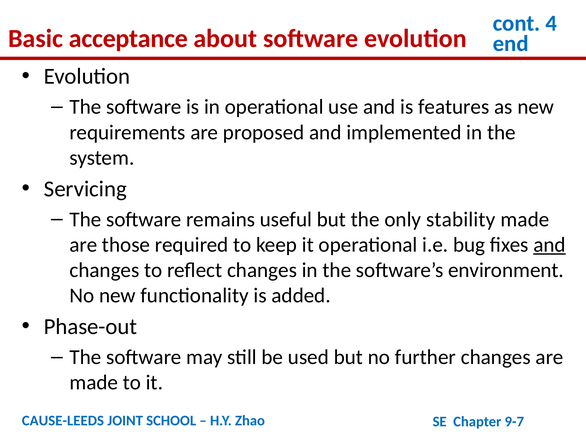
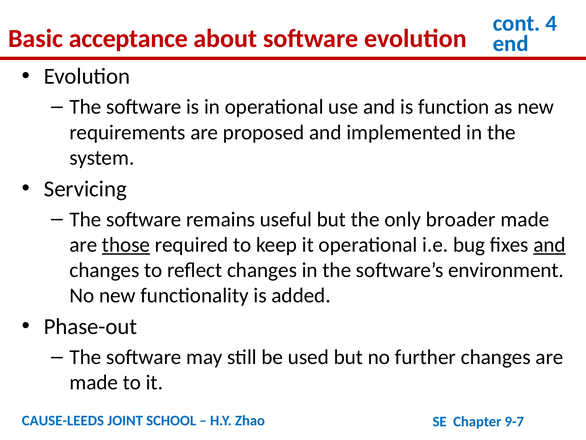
features: features -> function
stability: stability -> broader
those underline: none -> present
